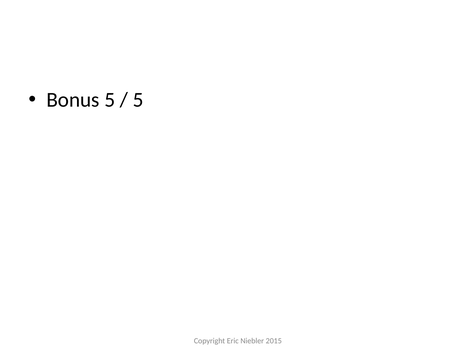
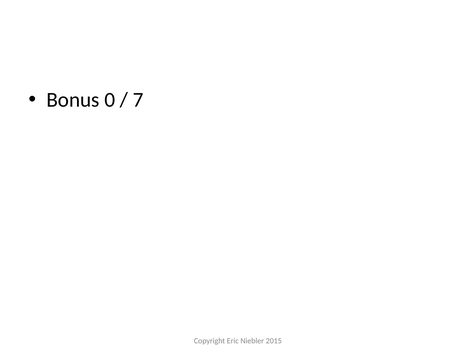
Bonus 5: 5 -> 0
5 at (138, 100): 5 -> 7
